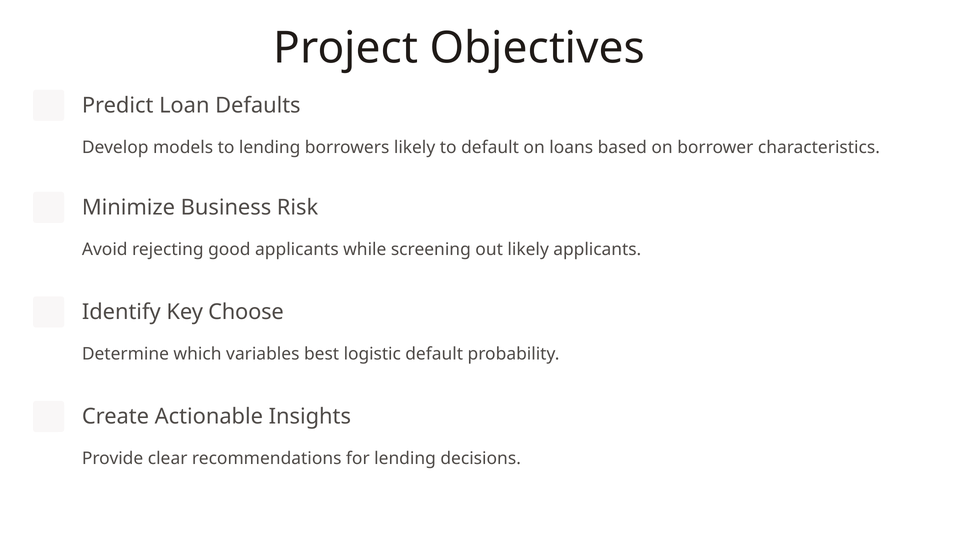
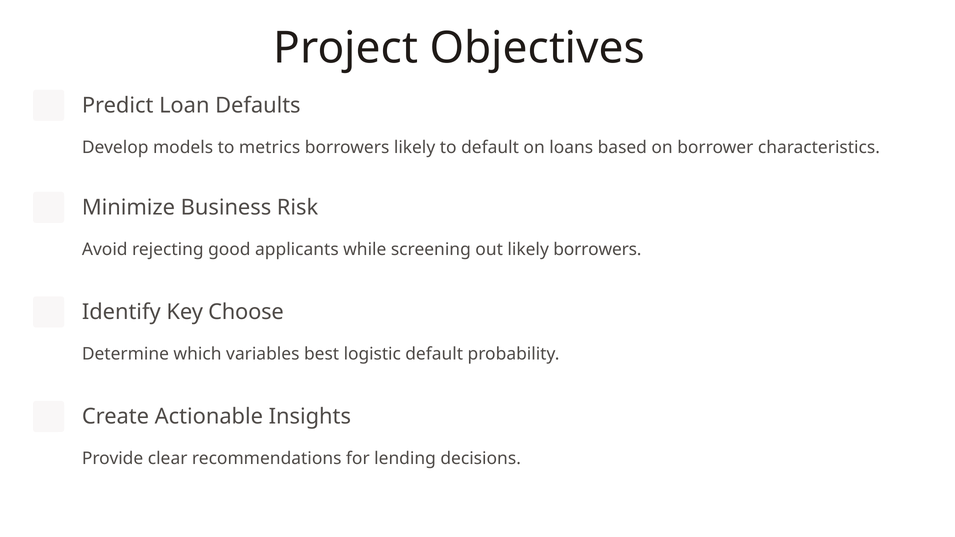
to lending: lending -> metrics
likely applicants: applicants -> borrowers
